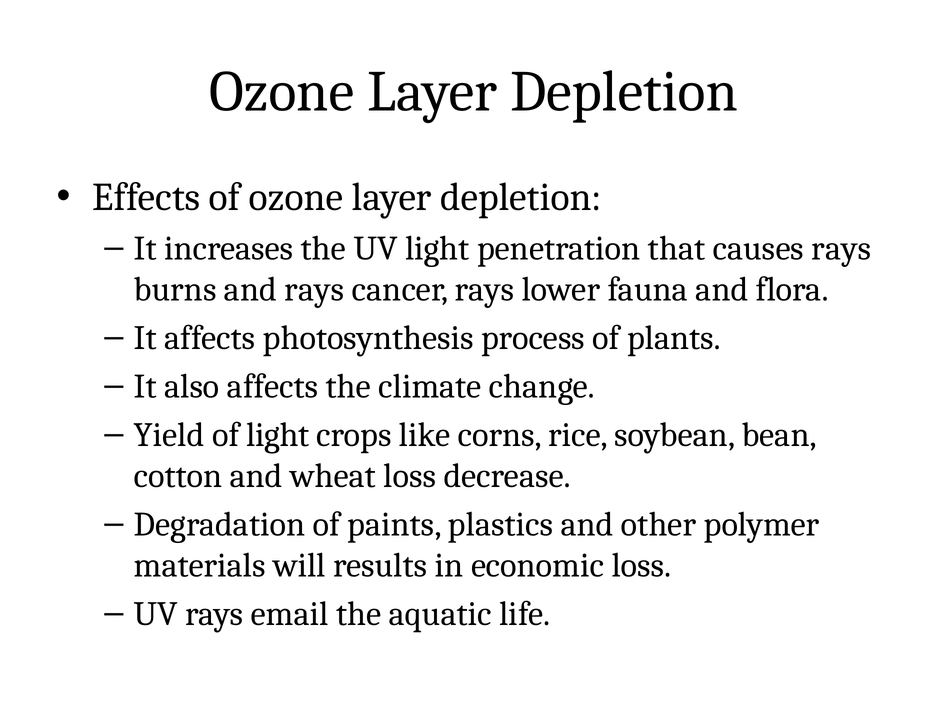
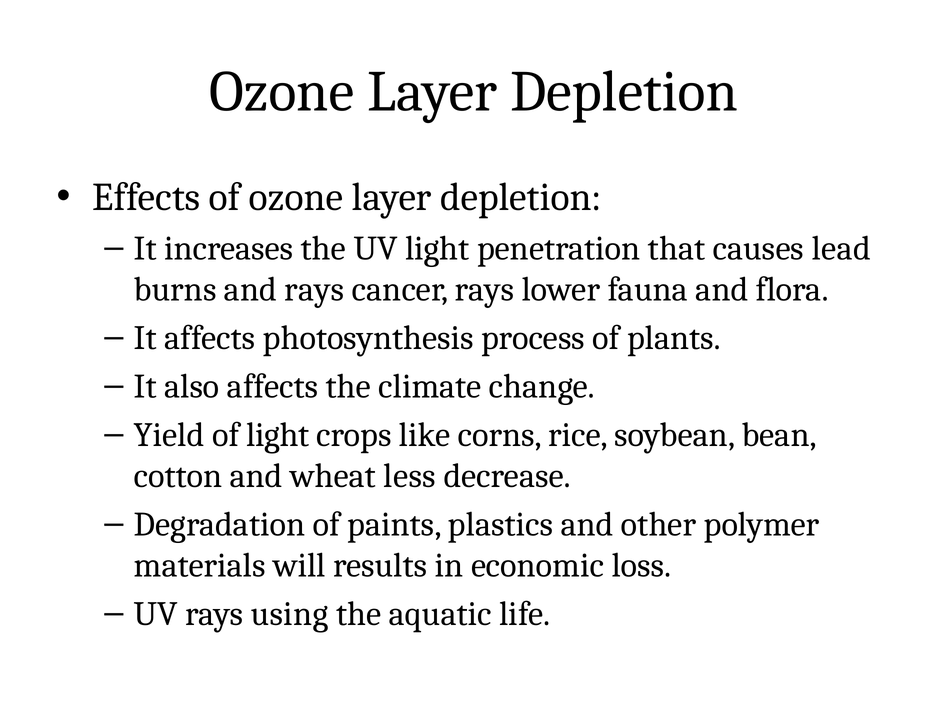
causes rays: rays -> lead
wheat loss: loss -> less
email: email -> using
